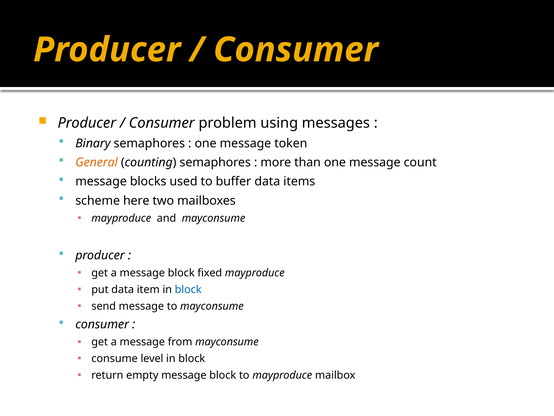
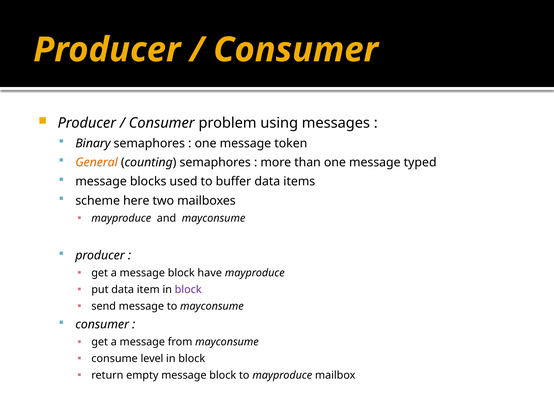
count: count -> typed
fixed: fixed -> have
block at (188, 289) colour: blue -> purple
